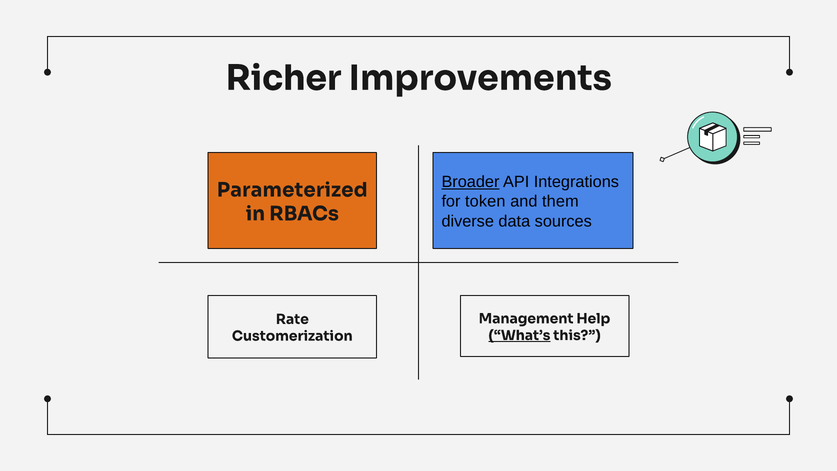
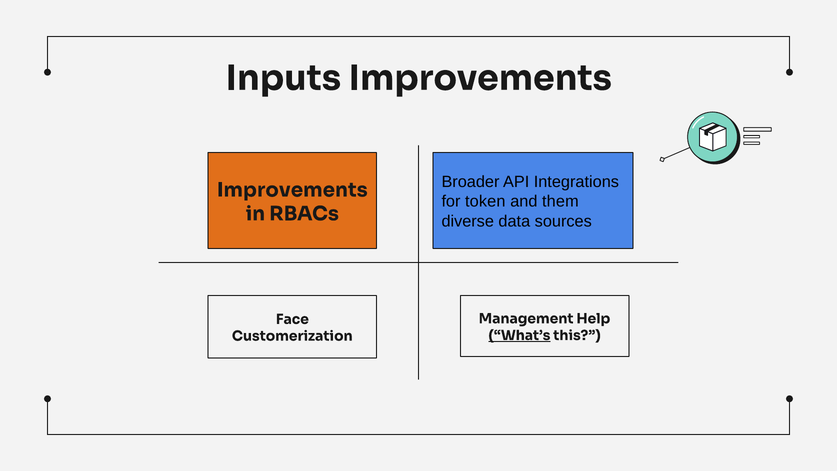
Richer: Richer -> Inputs
Broader underline: present -> none
Parameterized at (292, 190): Parameterized -> Improvements
Rate: Rate -> Face
